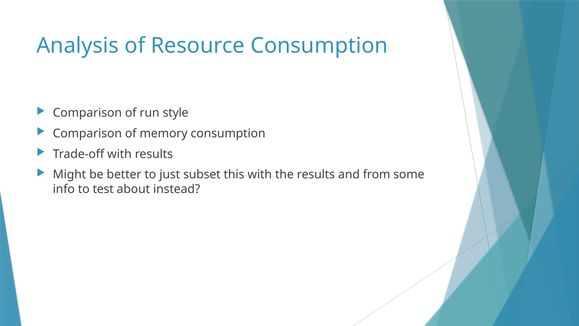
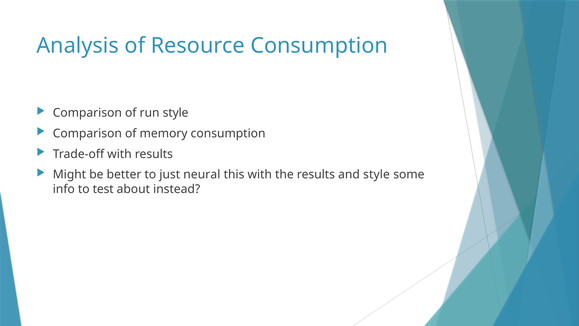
subset: subset -> neural
and from: from -> style
